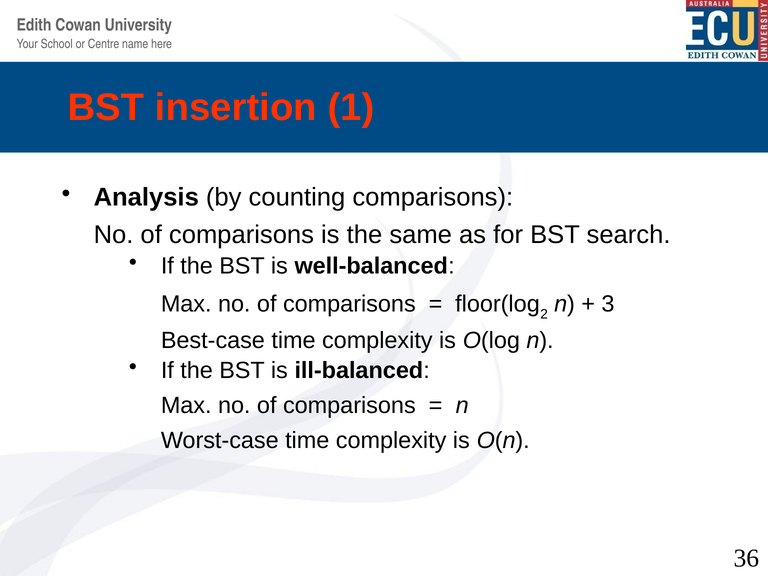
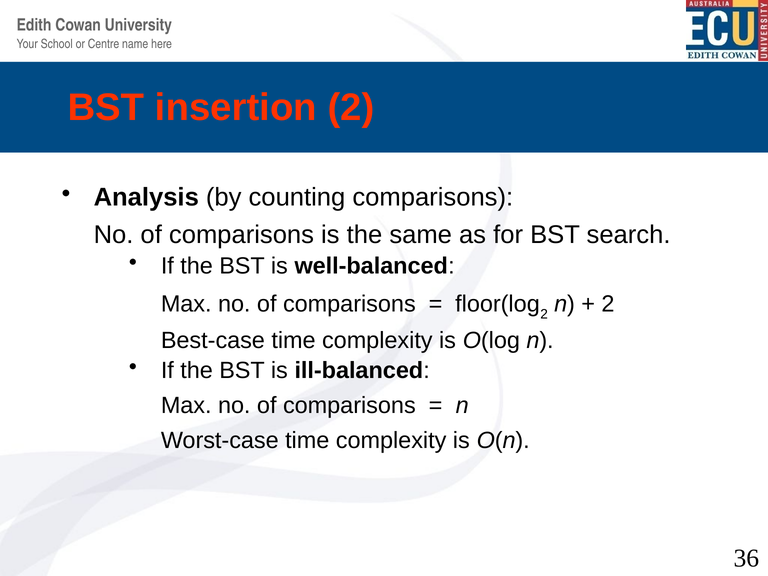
insertion 1: 1 -> 2
3 at (608, 304): 3 -> 2
